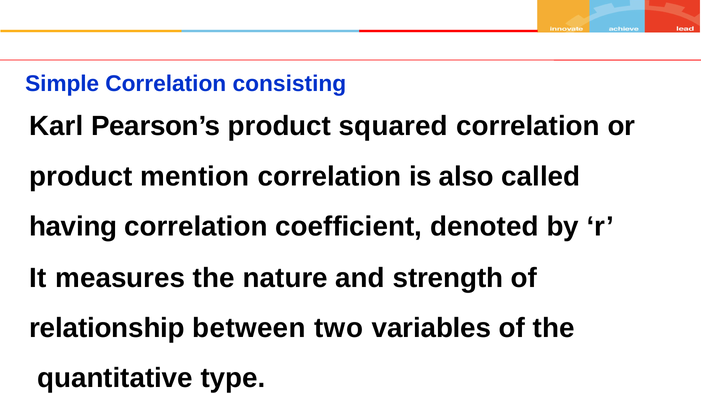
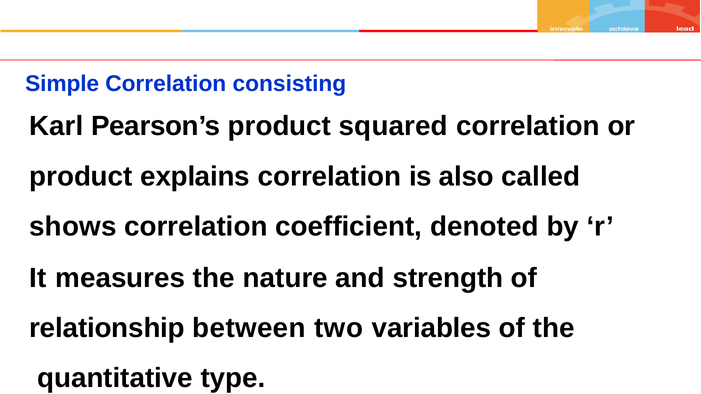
mention: mention -> explains
having: having -> shows
